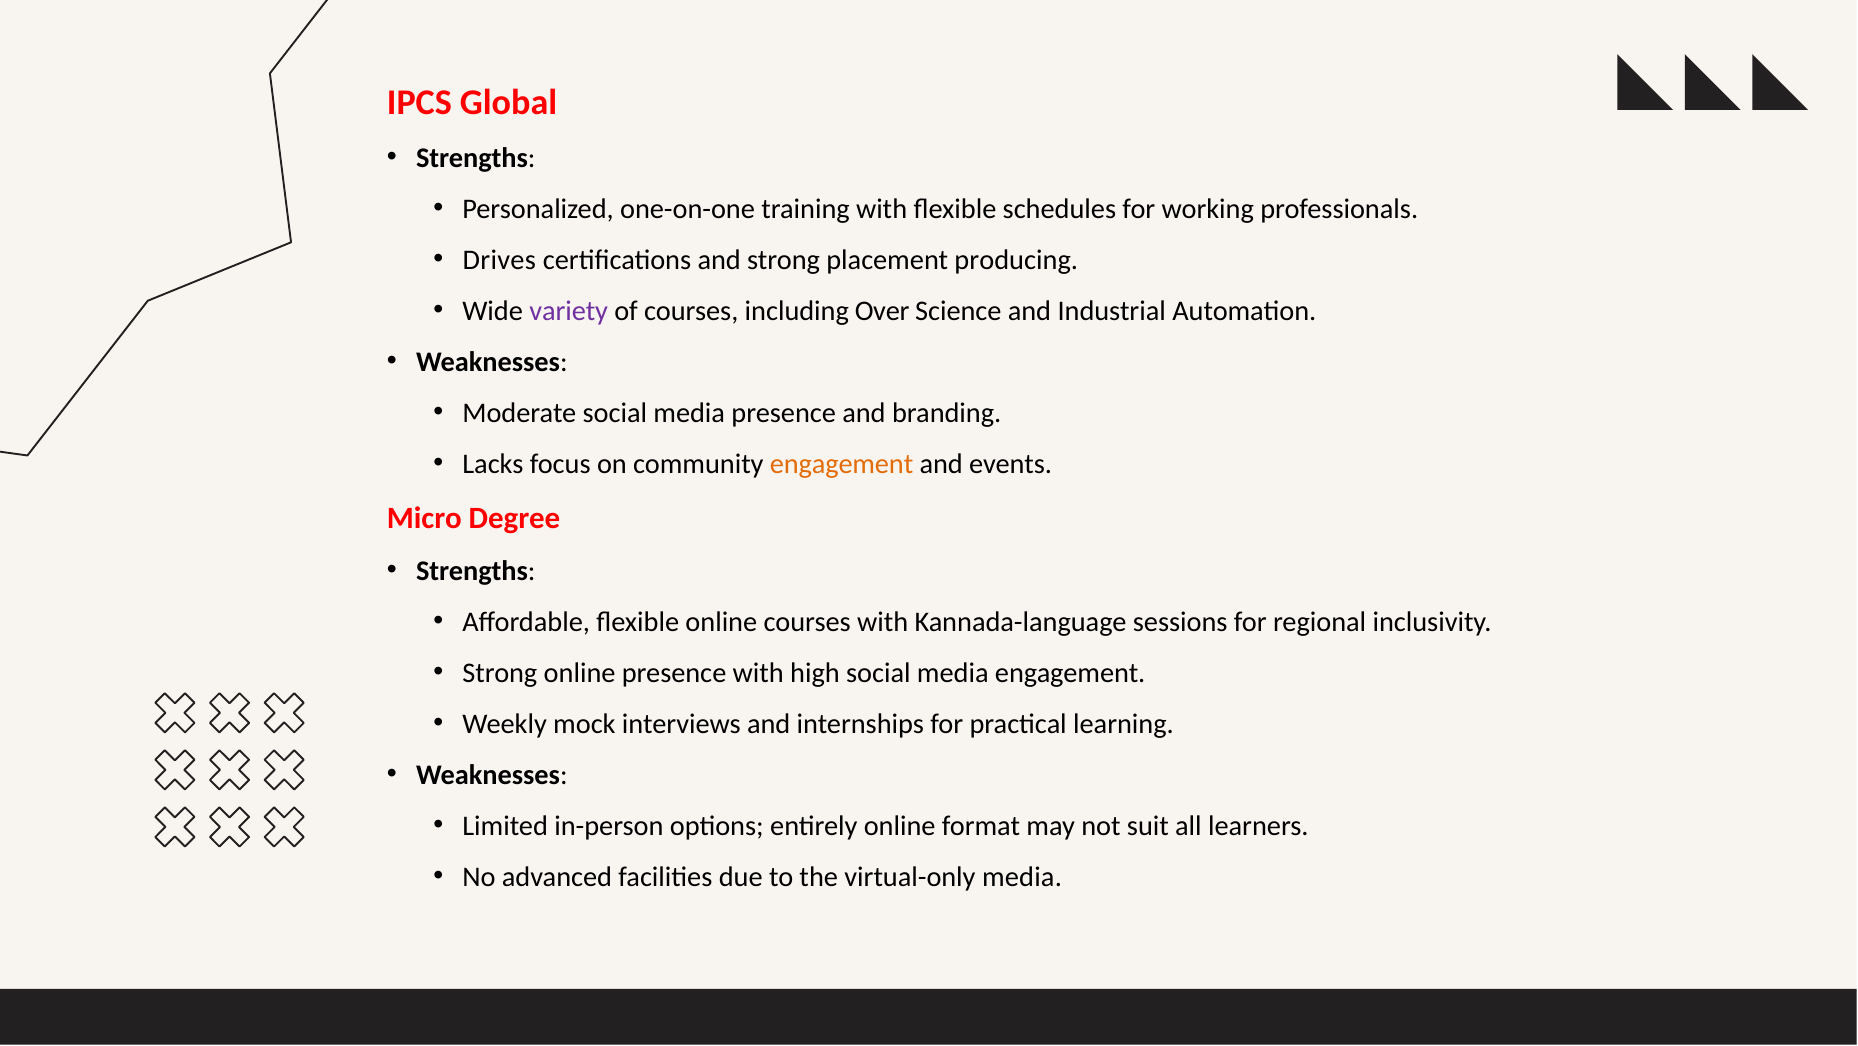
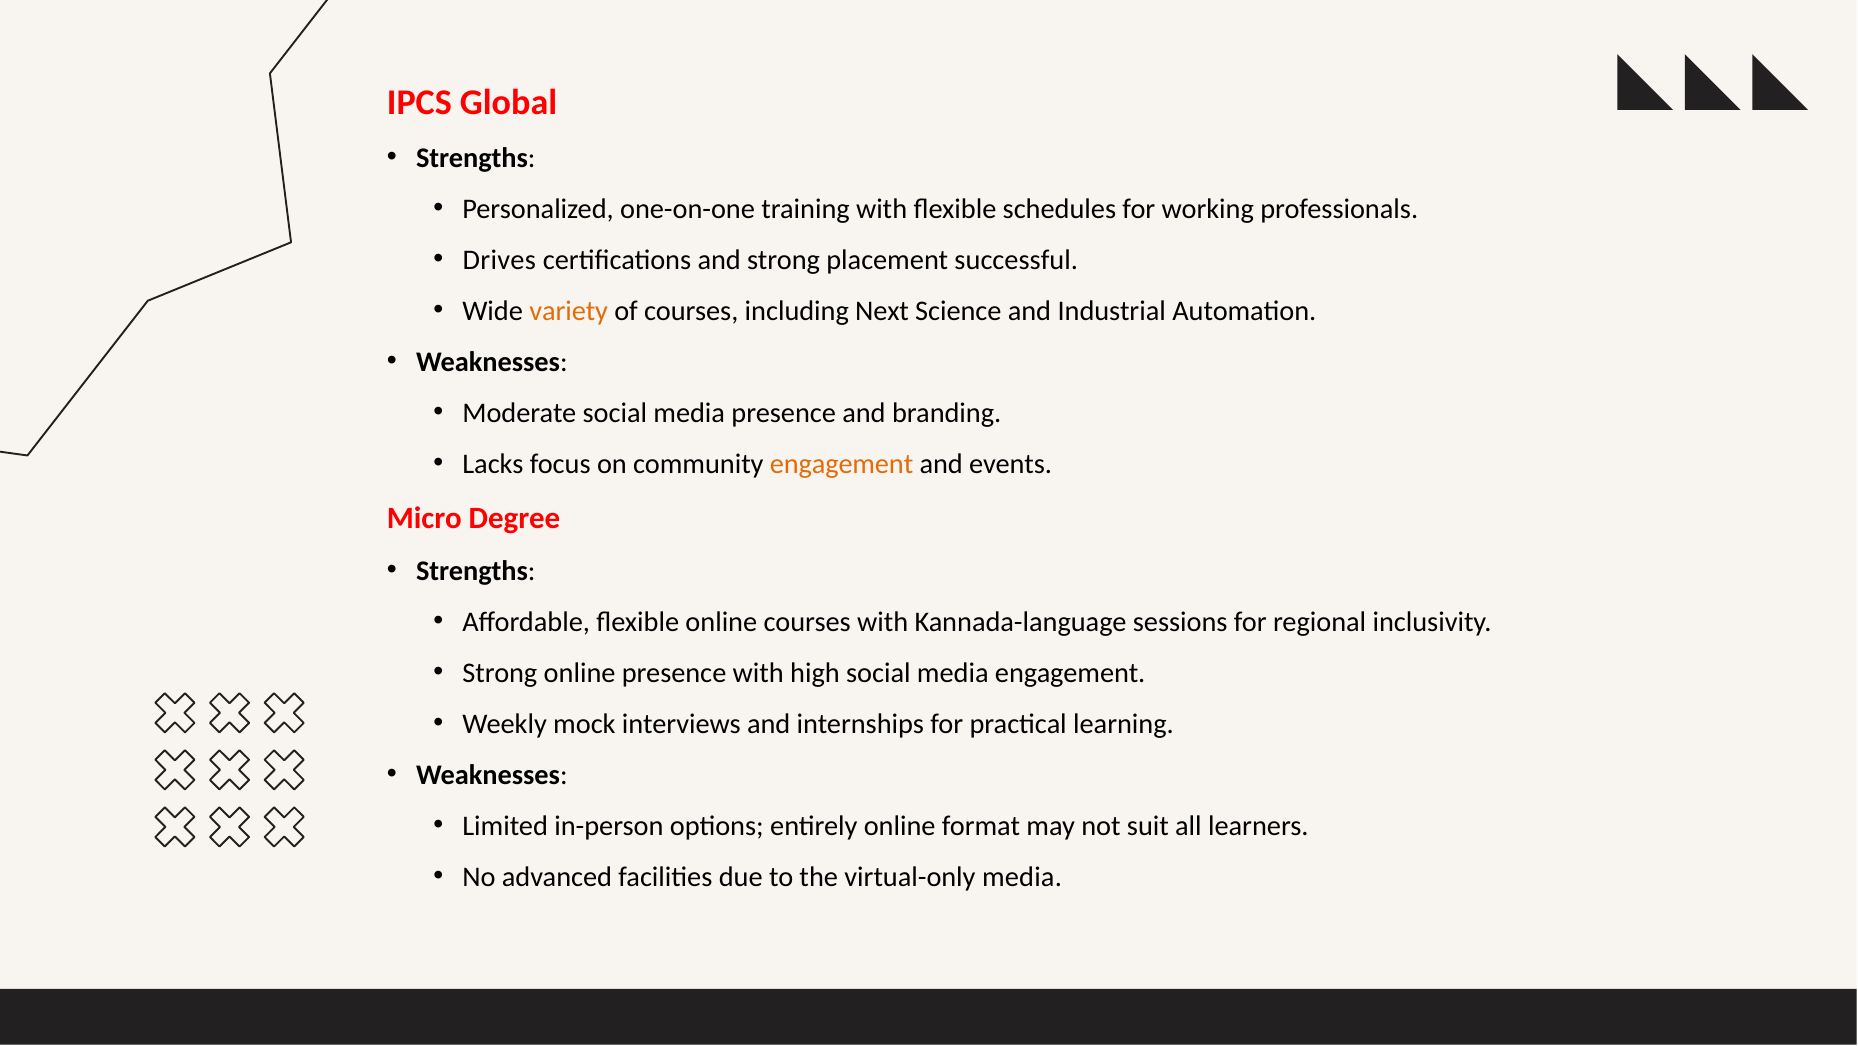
producing: producing -> successful
variety colour: purple -> orange
Over: Over -> Next
